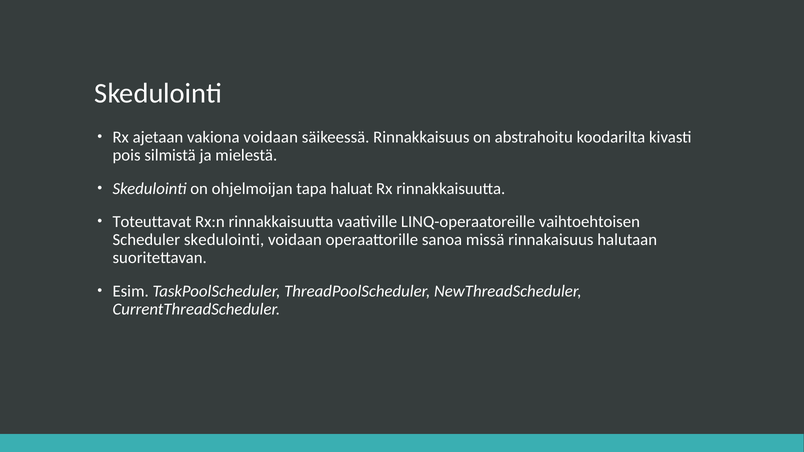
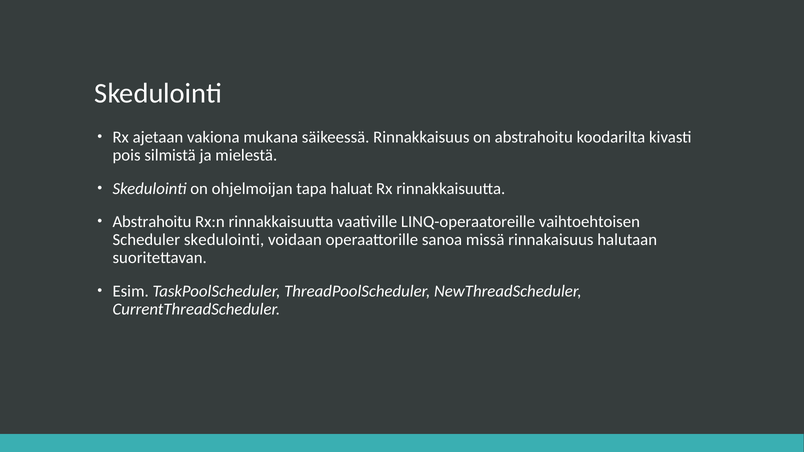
vakiona voidaan: voidaan -> mukana
Toteuttavat at (152, 222): Toteuttavat -> Abstrahoitu
